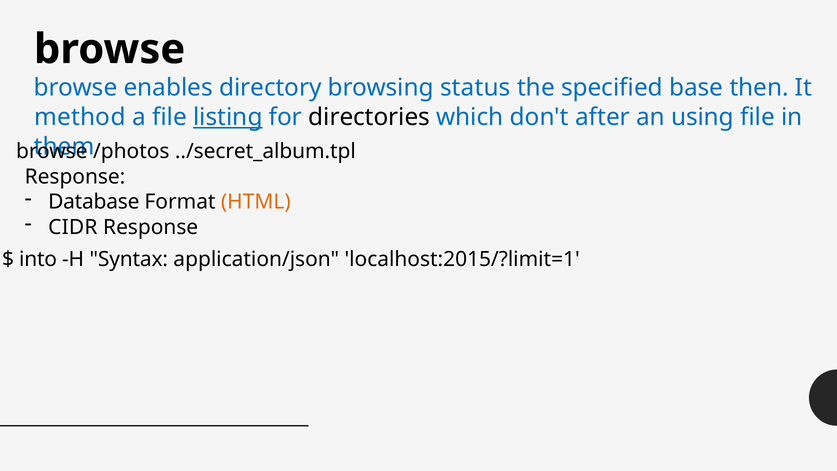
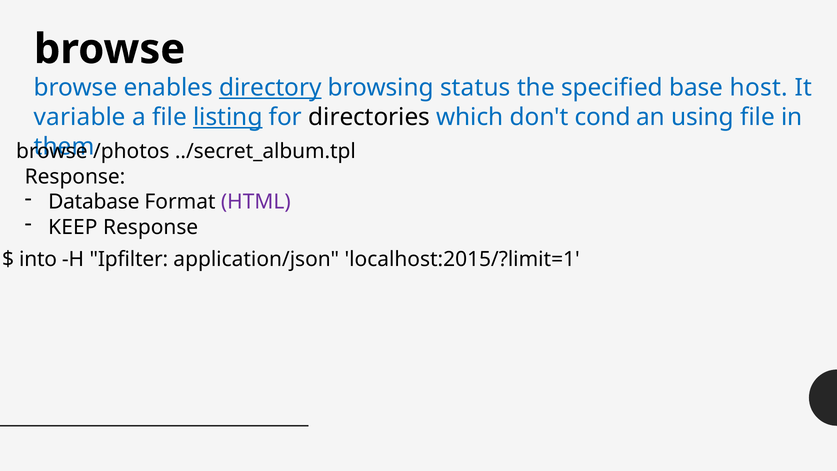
directory underline: none -> present
then: then -> host
method: method -> variable
after: after -> cond
HTML colour: orange -> purple
CIDR: CIDR -> KEEP
Syntax: Syntax -> Ipfilter
